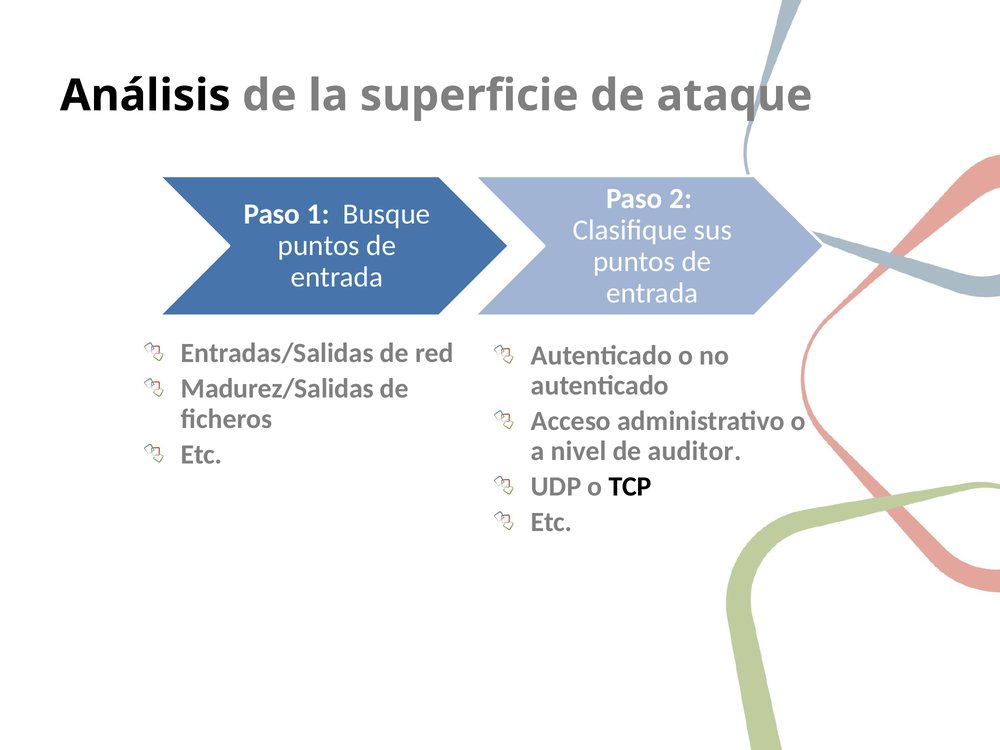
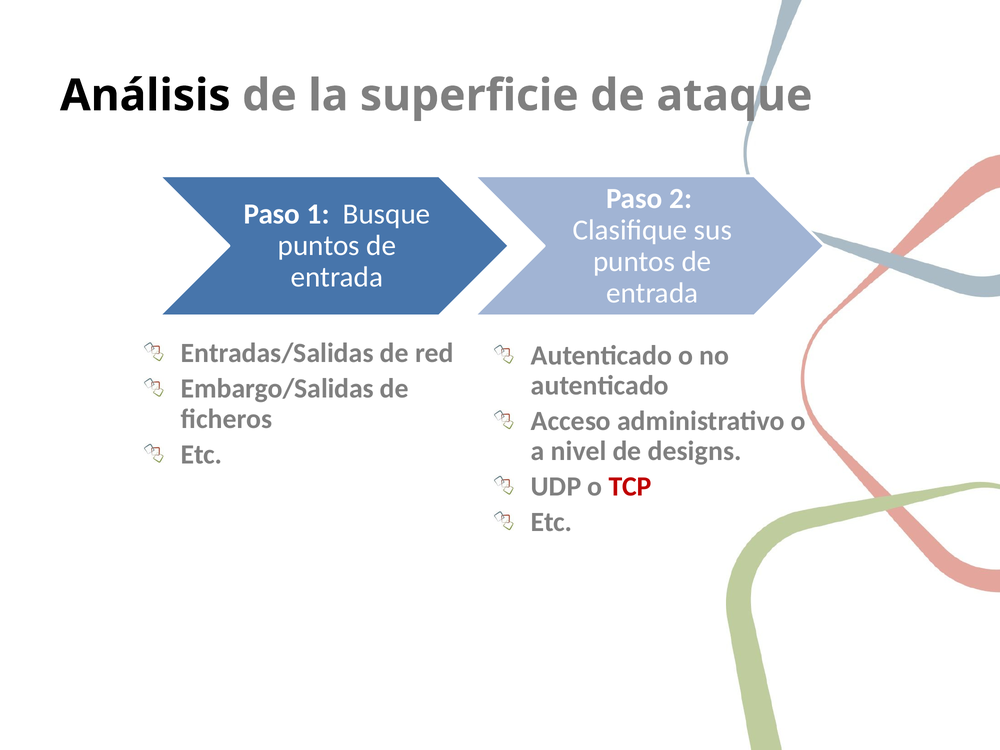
Madurez/Salidas: Madurez/Salidas -> Embargo/Salidas
auditor: auditor -> designs
TCP colour: black -> red
